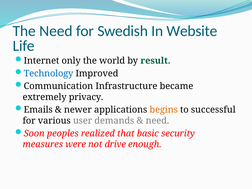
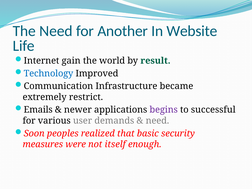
Swedish: Swedish -> Another
only: only -> gain
privacy: privacy -> restrict
begins colour: orange -> purple
drive: drive -> itself
